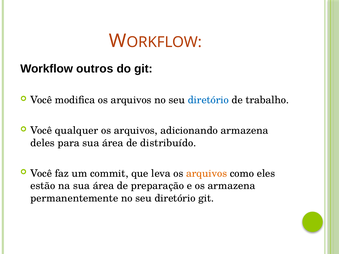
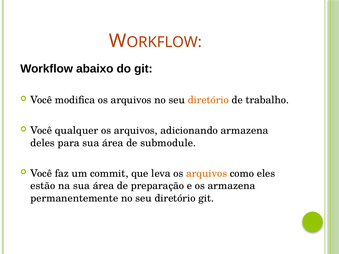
outros: outros -> abaixo
diretório at (208, 100) colour: blue -> orange
distribuído: distribuído -> submodule
